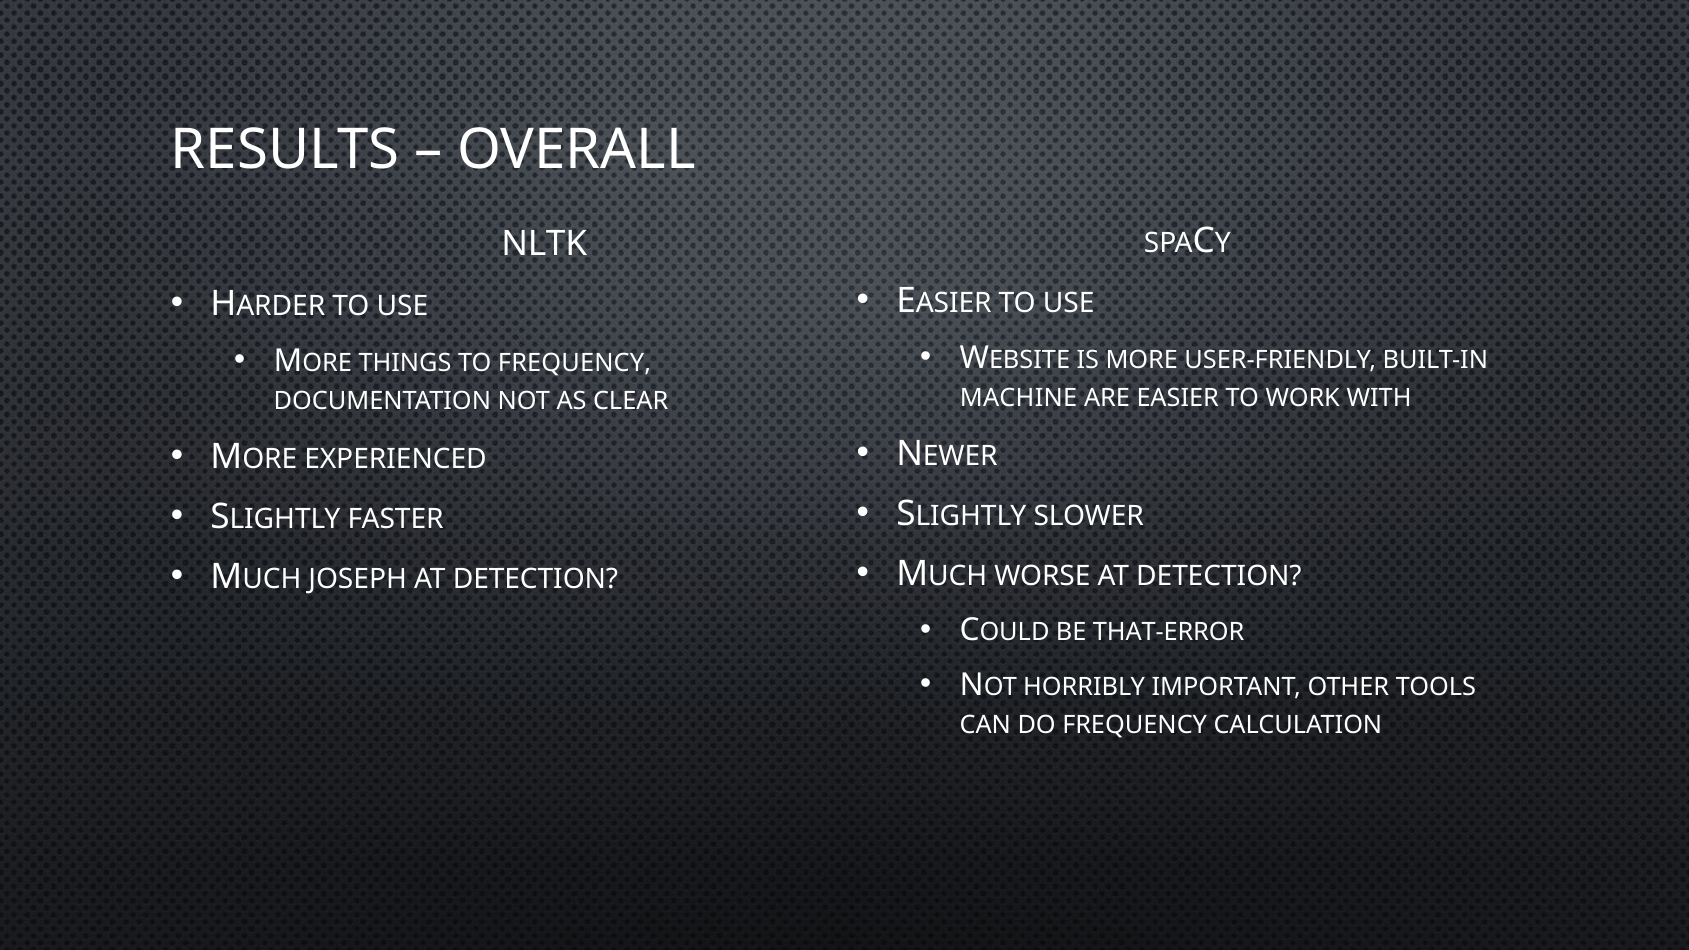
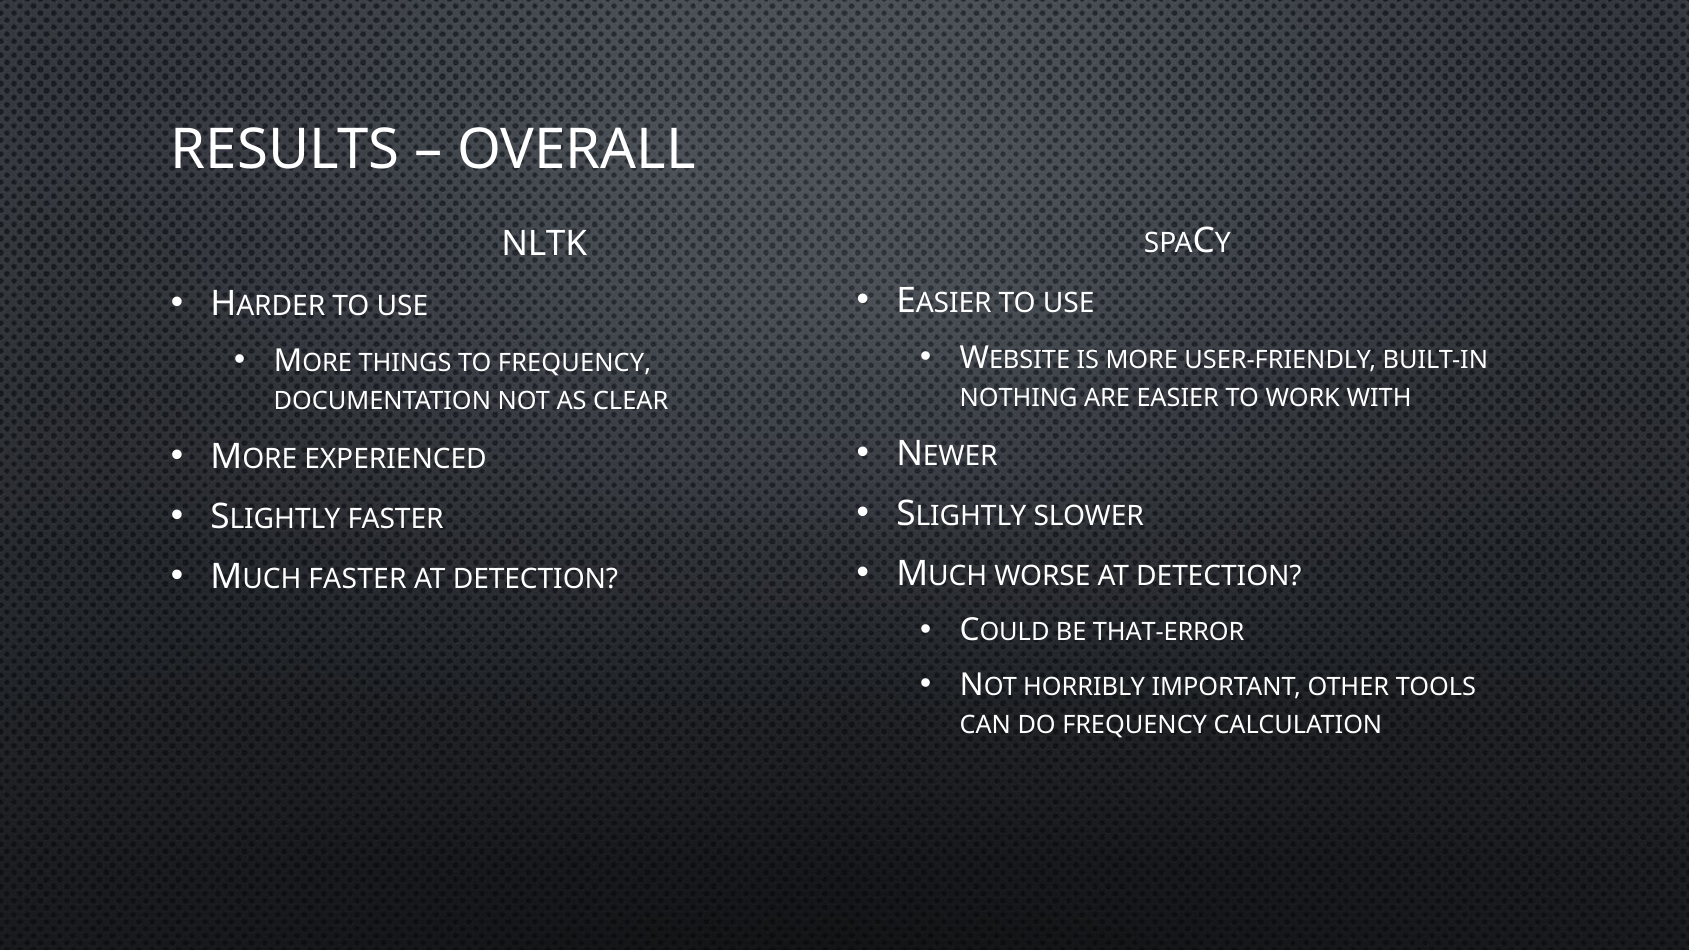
MACHINE: MACHINE -> NOTHING
JOSEPH at (358, 579): JOSEPH -> FASTER
